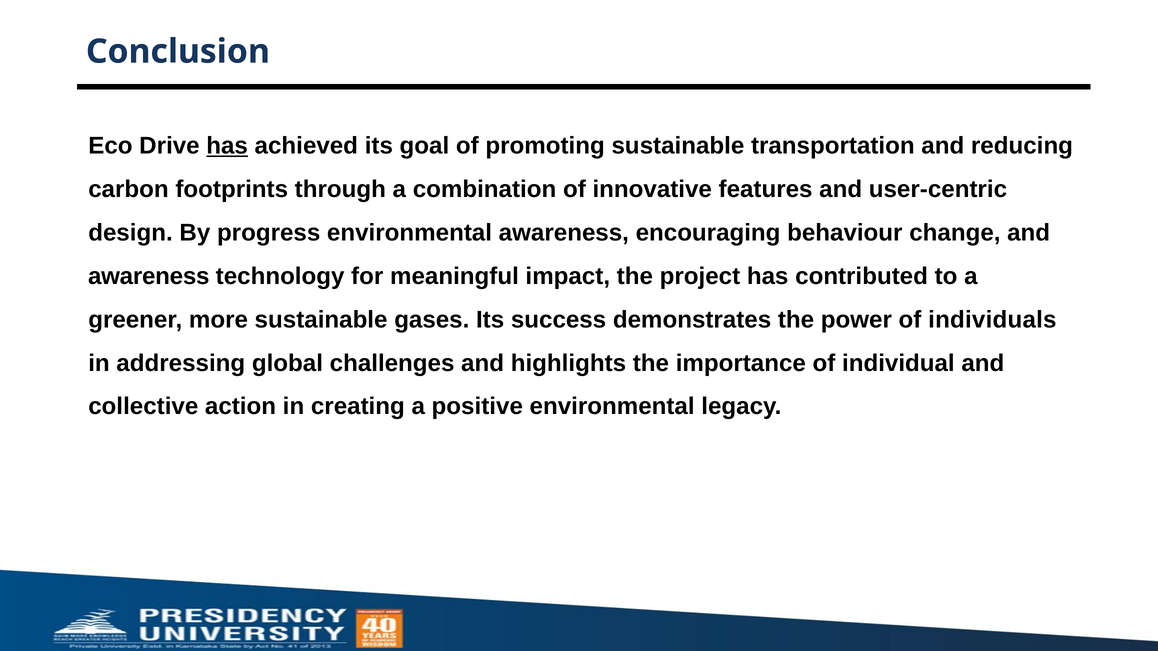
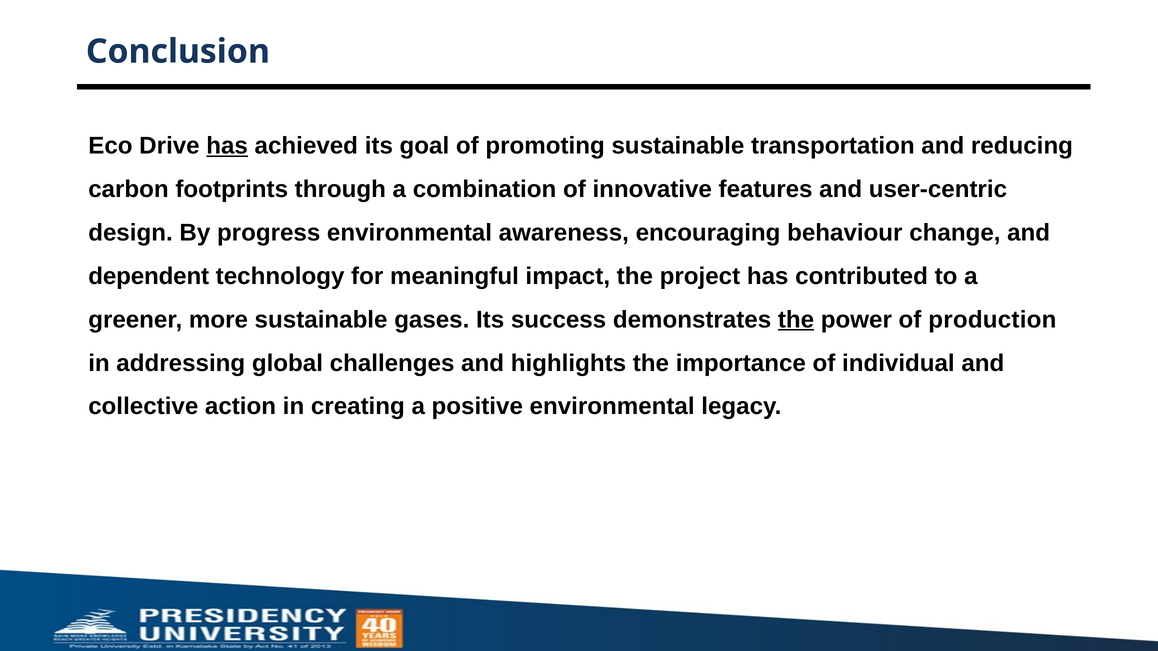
awareness at (149, 276): awareness -> dependent
the at (796, 320) underline: none -> present
individuals: individuals -> production
